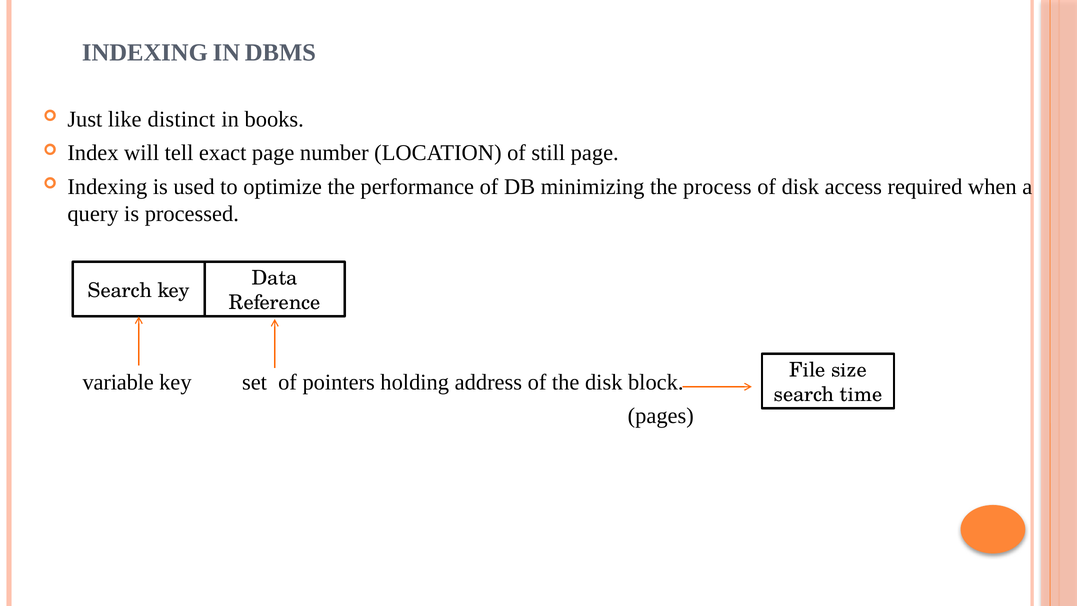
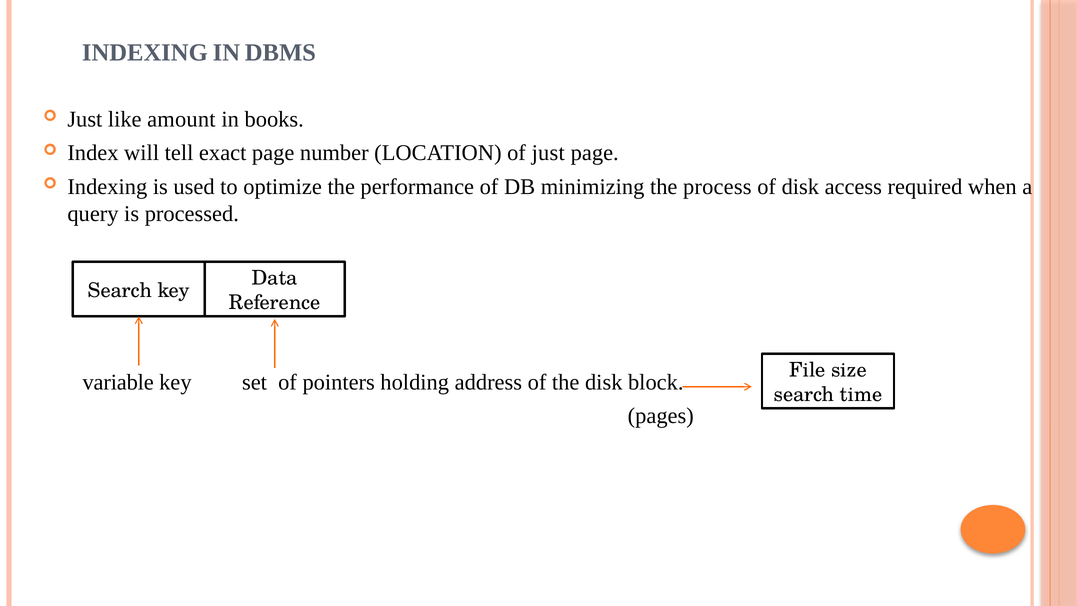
distinct: distinct -> amount
of still: still -> just
